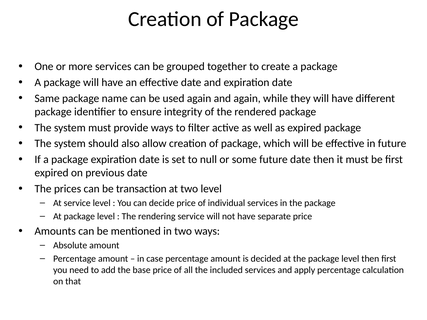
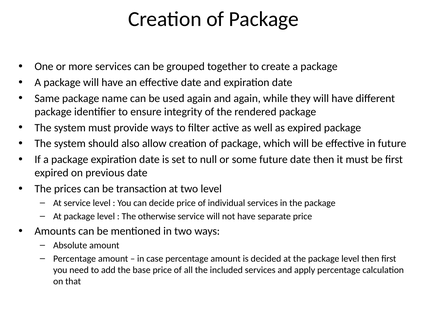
rendering: rendering -> otherwise
